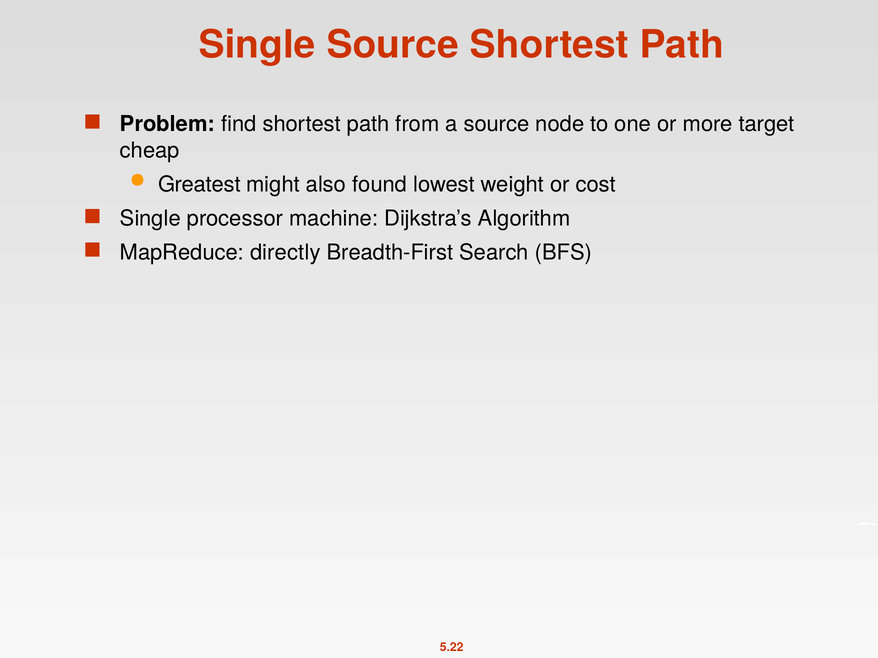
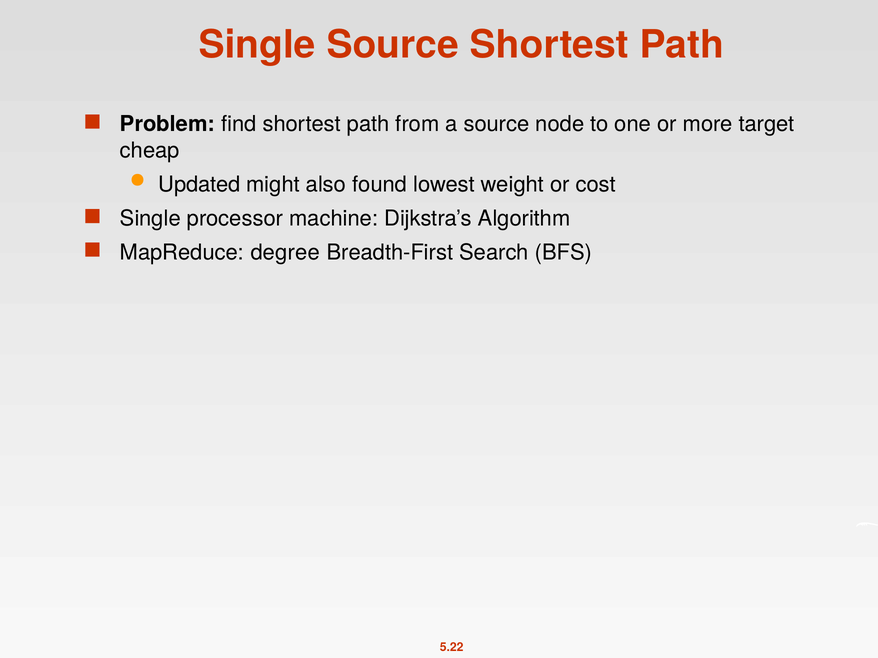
Greatest: Greatest -> Updated
directly: directly -> degree
